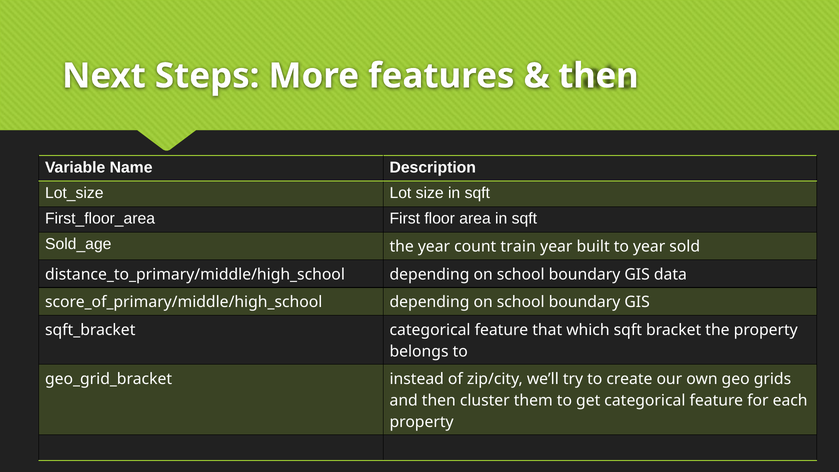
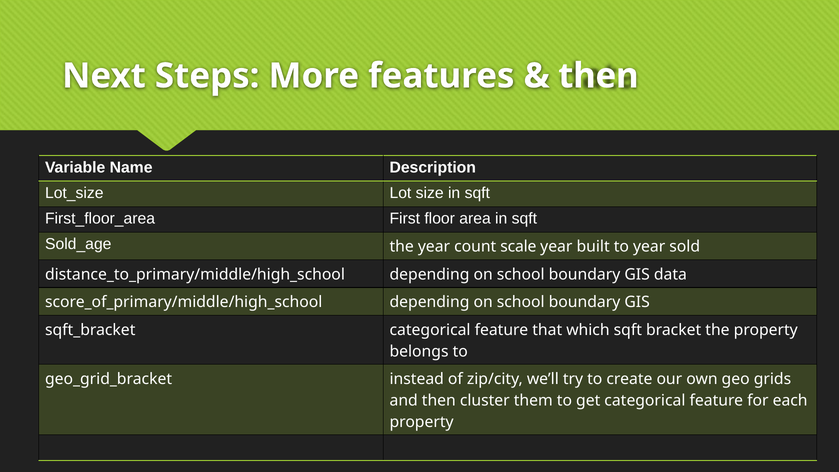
train: train -> scale
